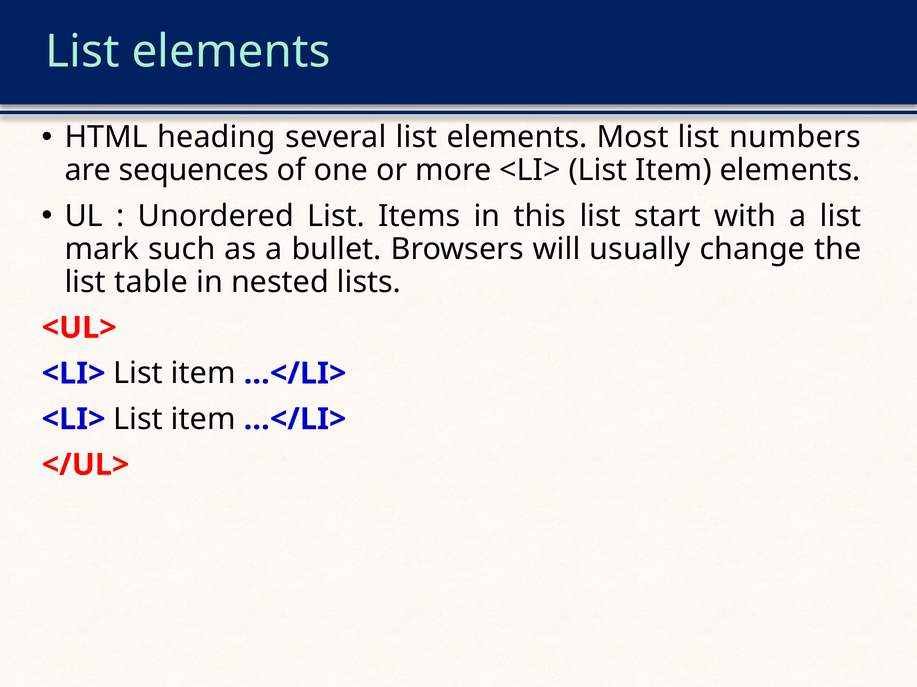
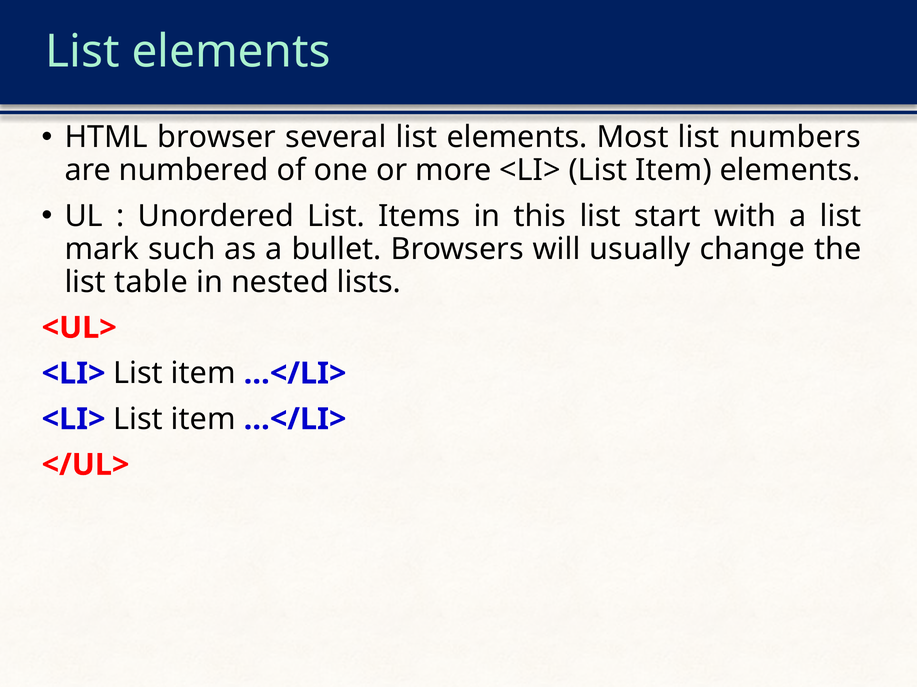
heading: heading -> browser
sequences: sequences -> numbered
